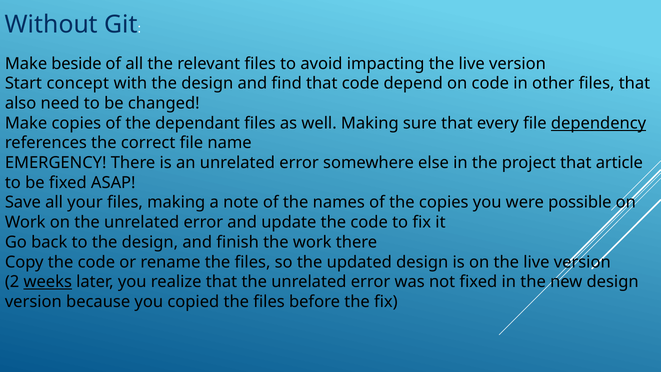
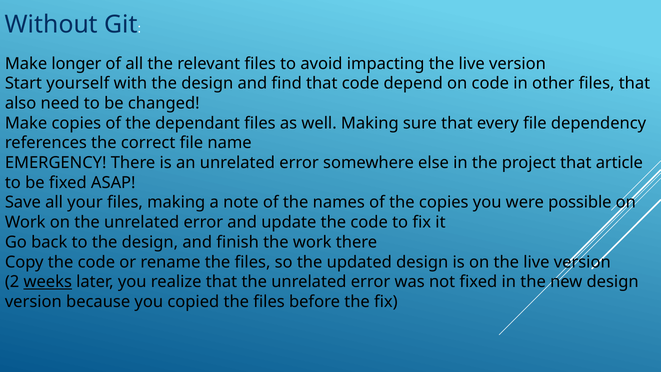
beside: beside -> longer
concept: concept -> yourself
dependency underline: present -> none
